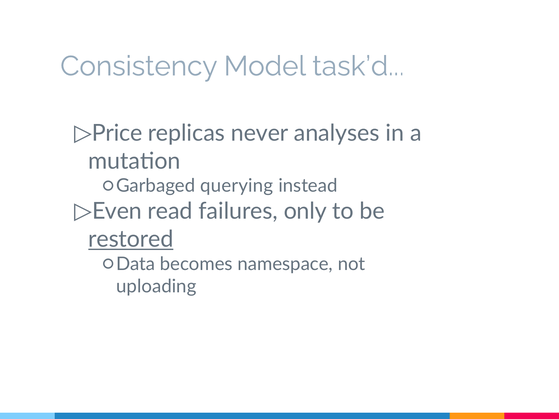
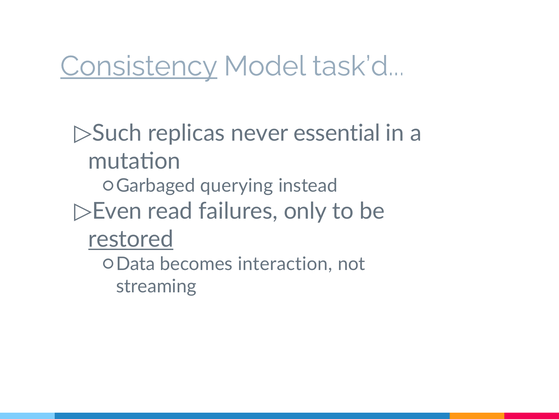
Consistency underline: none -> present
Price: Price -> Such
analyses: analyses -> essential
namespace: namespace -> interaction
uploading: uploading -> streaming
